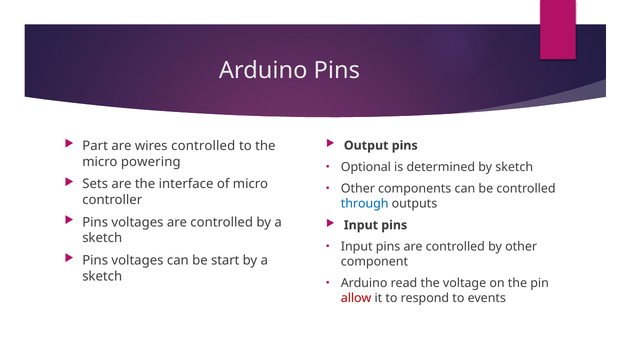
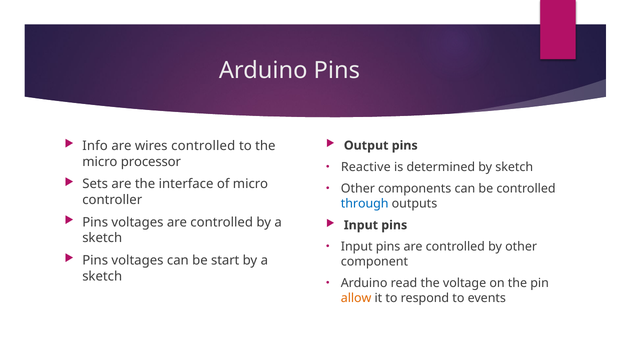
Part: Part -> Info
powering: powering -> processor
Optional: Optional -> Reactive
allow colour: red -> orange
